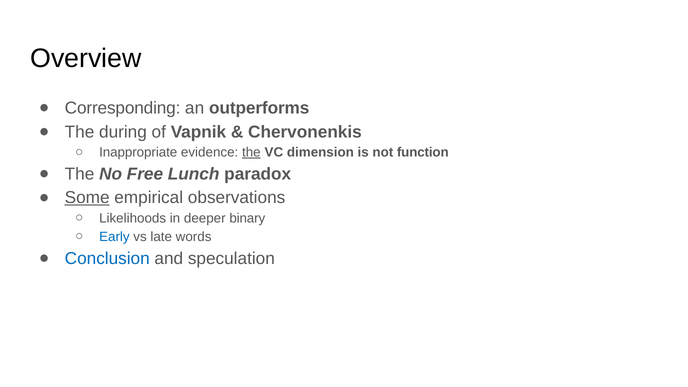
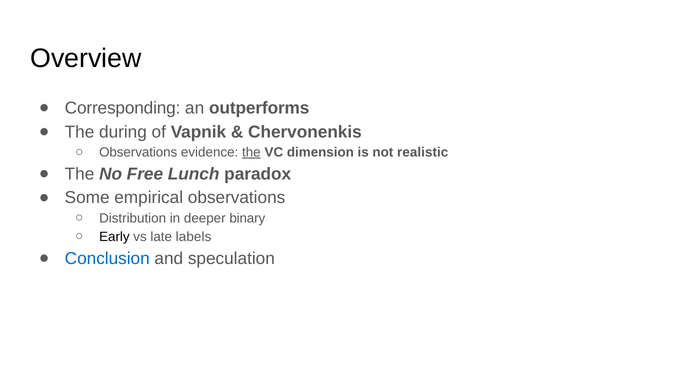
Inappropriate at (138, 152): Inappropriate -> Observations
function: function -> realistic
Some underline: present -> none
Likelihoods: Likelihoods -> Distribution
Early colour: blue -> black
words: words -> labels
